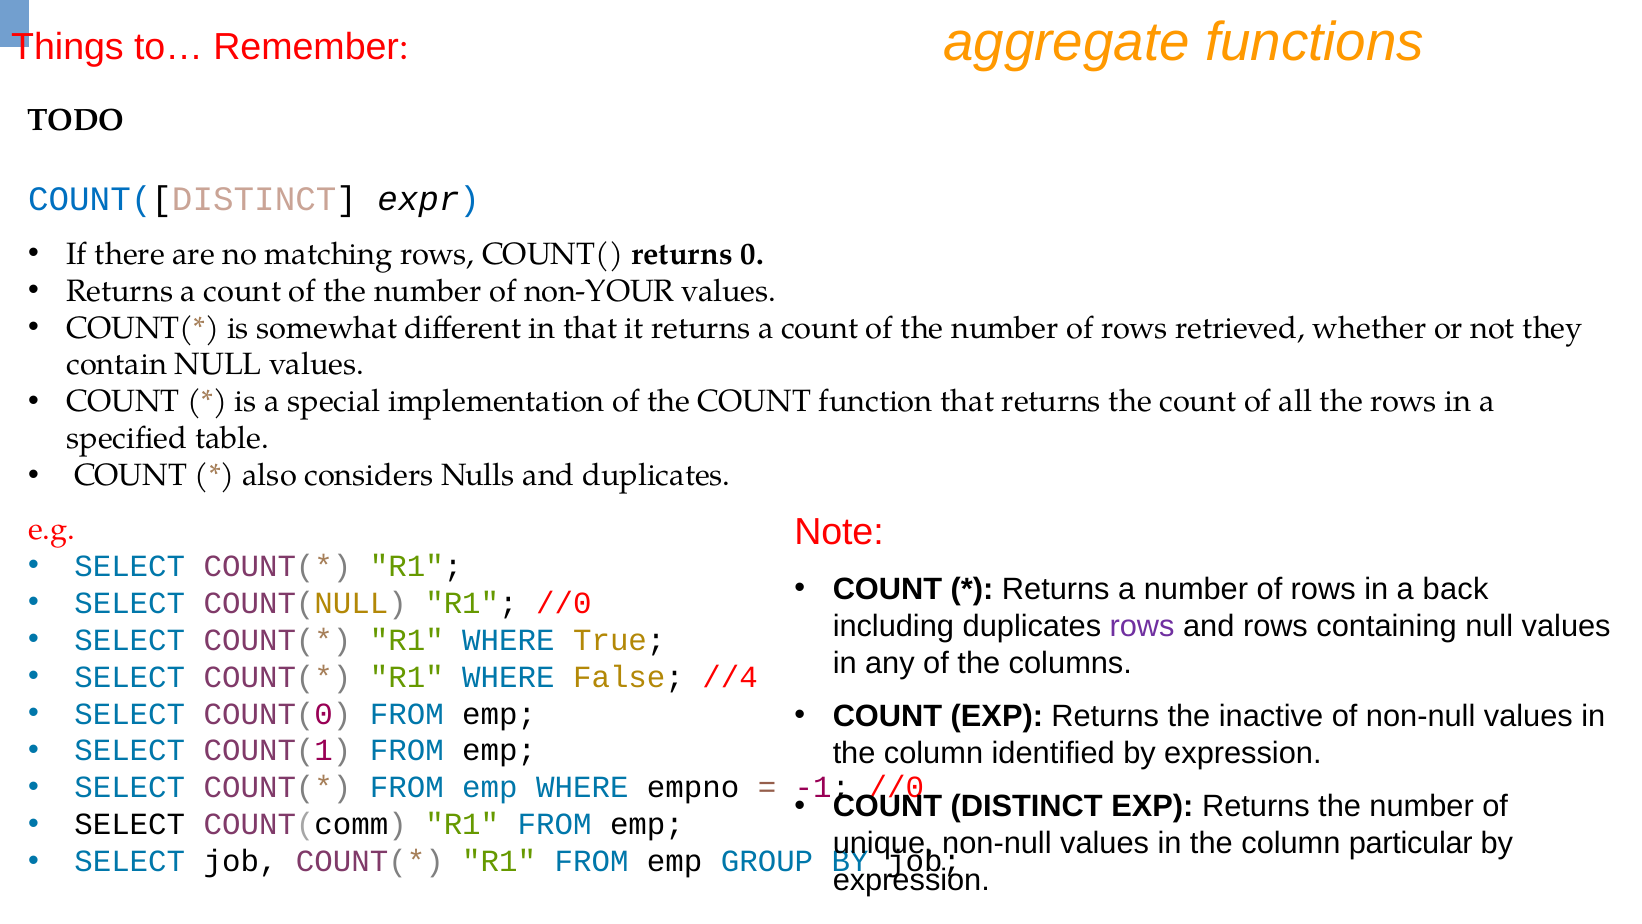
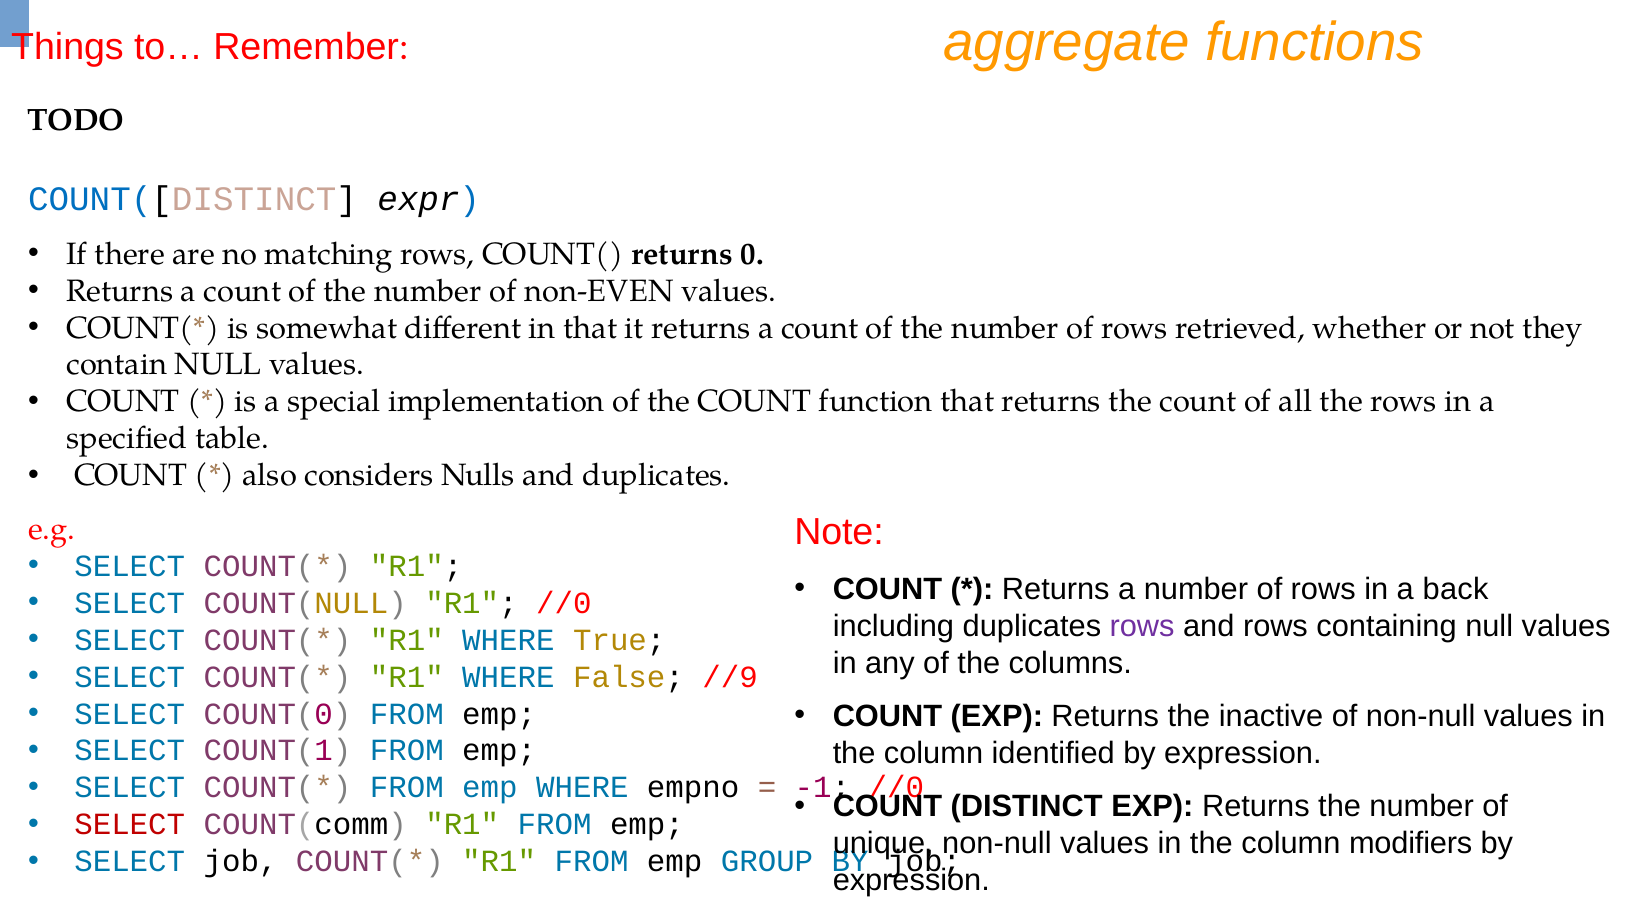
non-YOUR: non-YOUR -> non-EVEN
//4: //4 -> //9
SELECT at (130, 824) colour: black -> red
particular: particular -> modifiers
